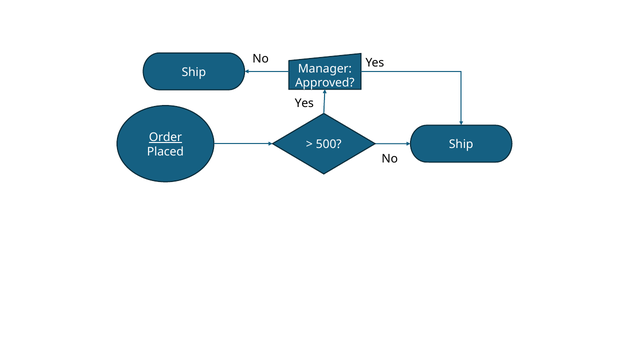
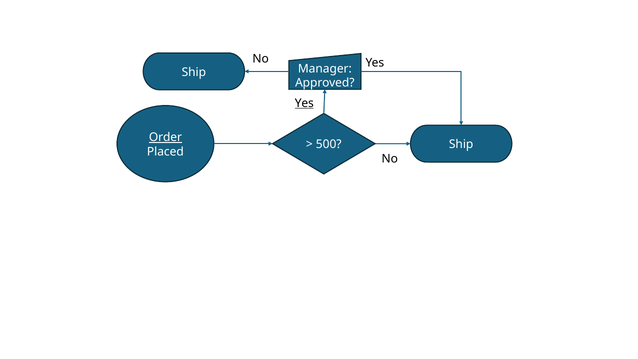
Yes at (304, 103) underline: none -> present
